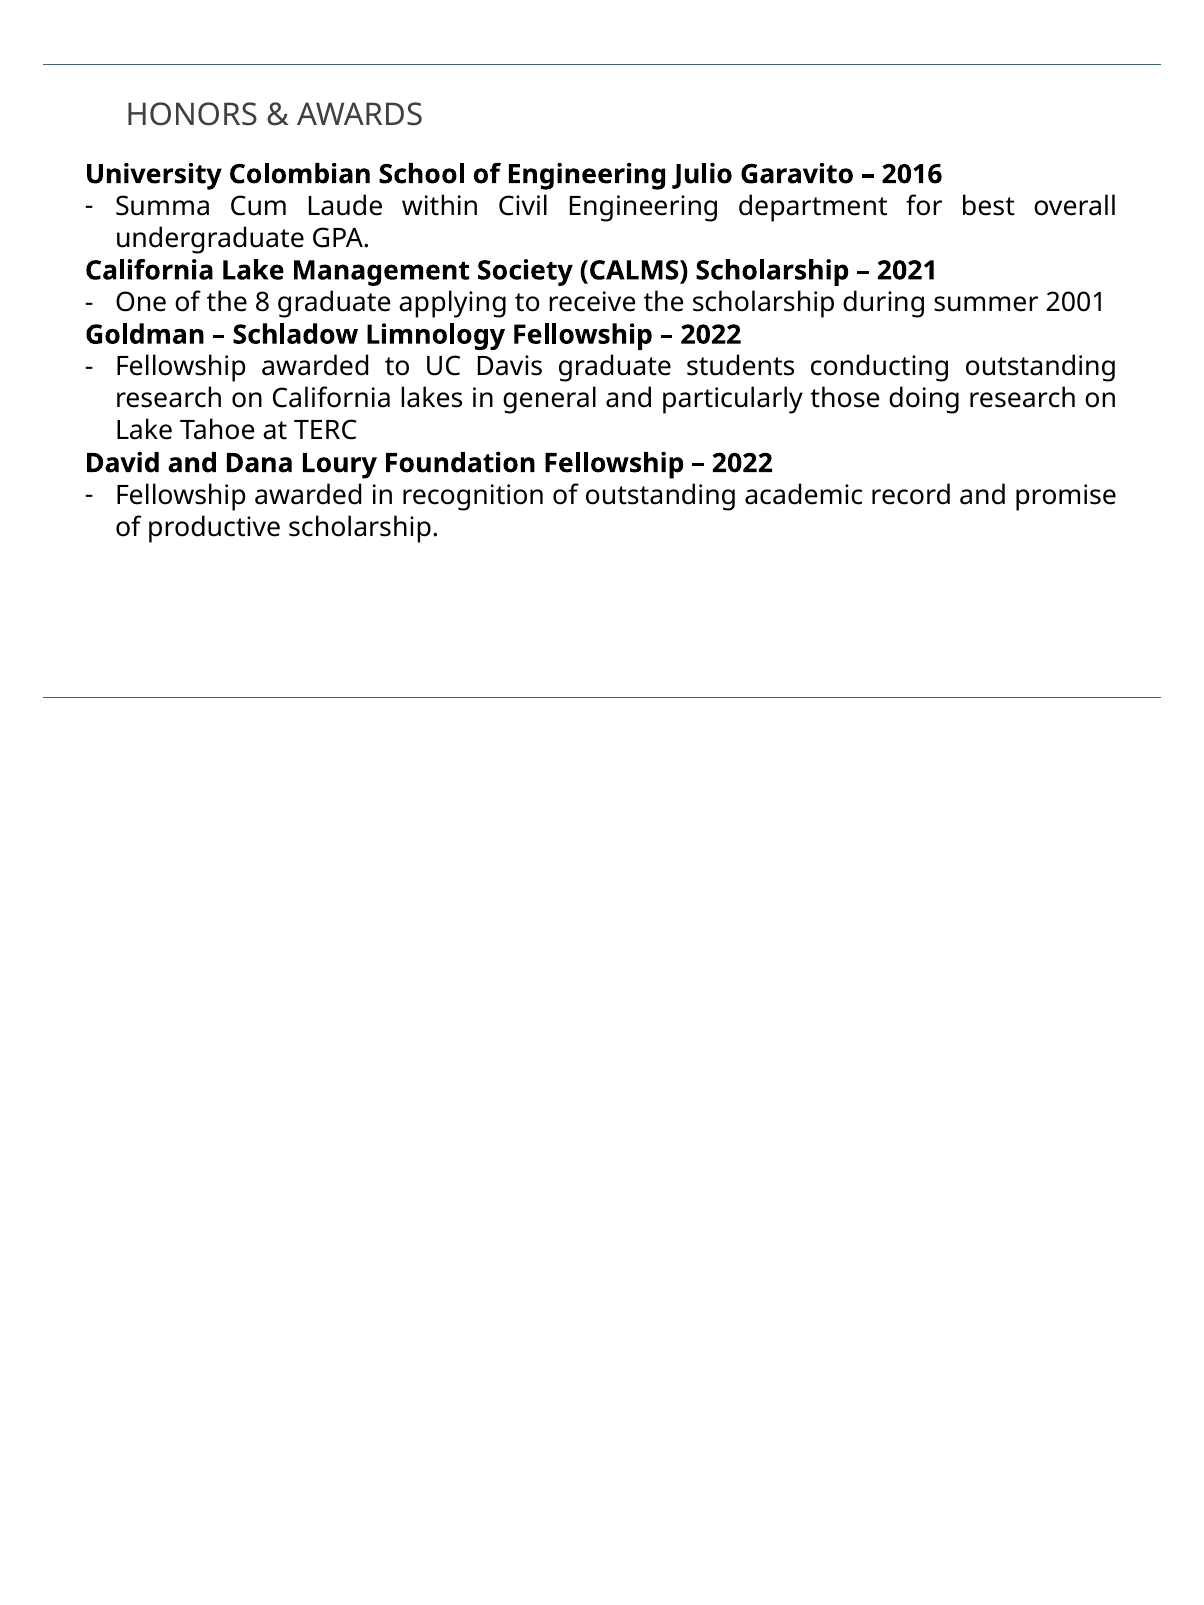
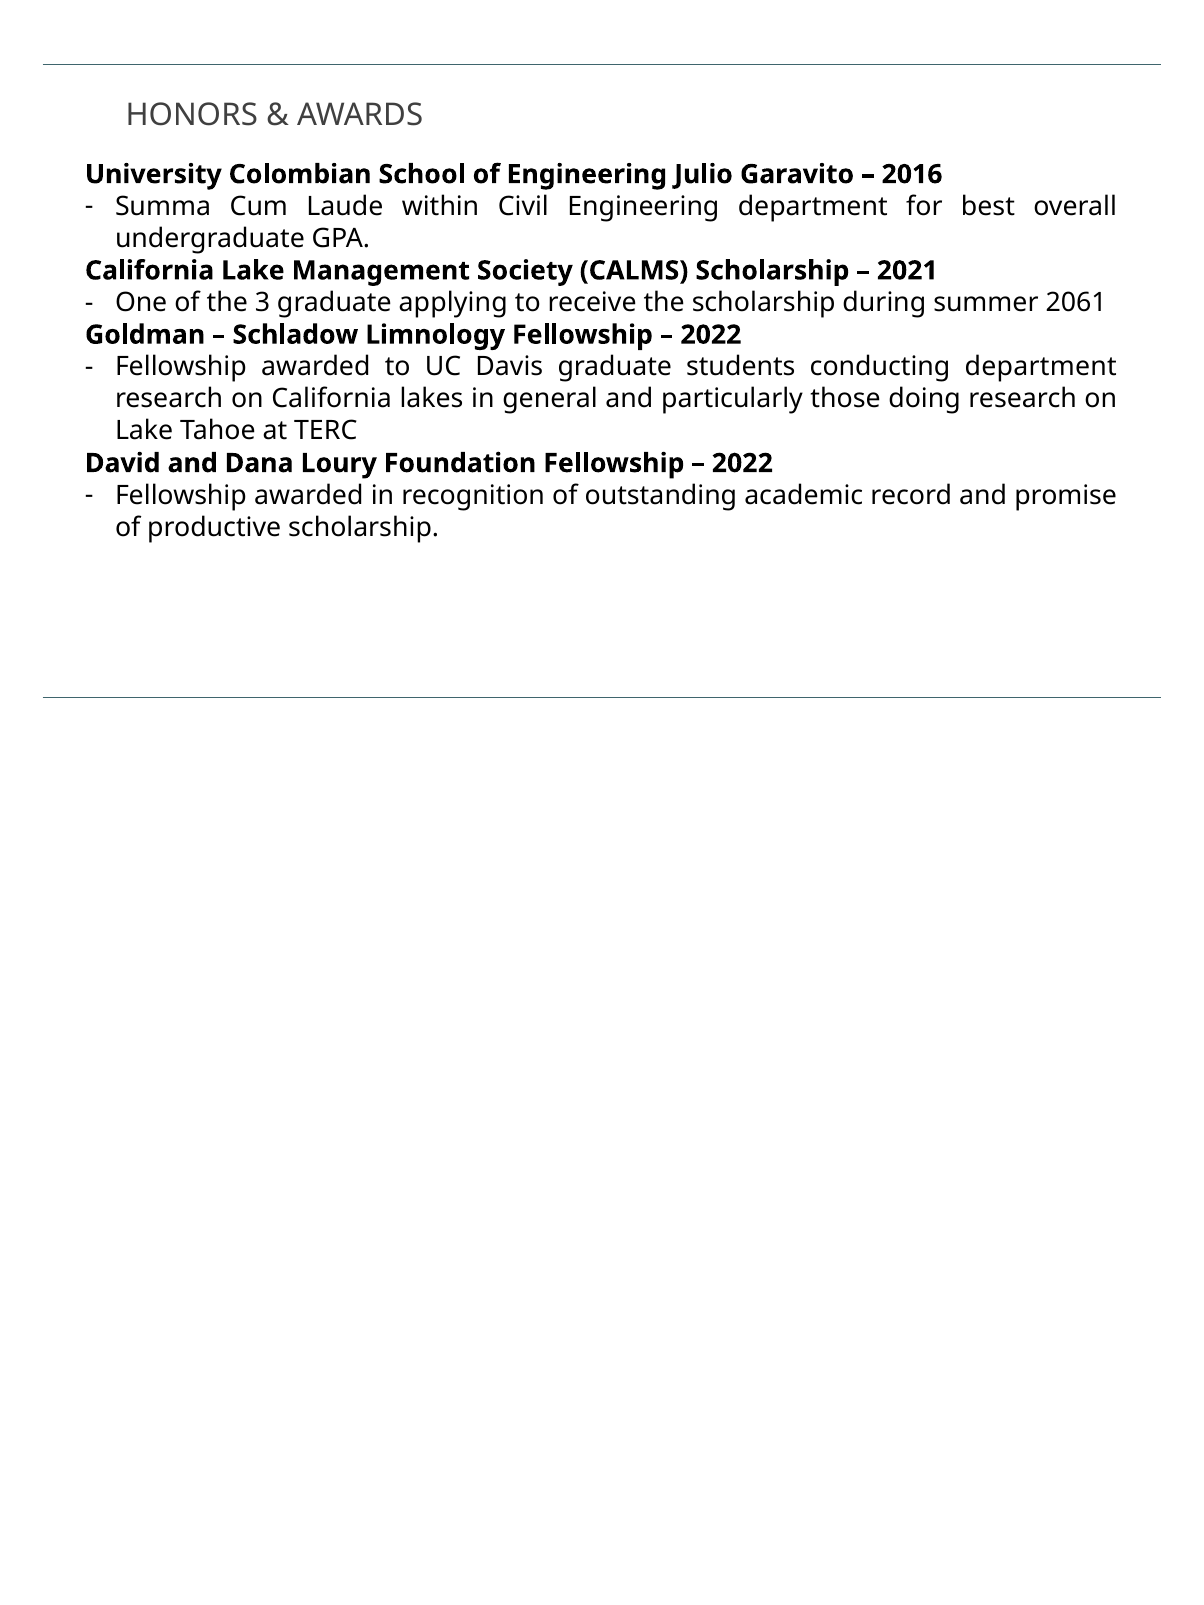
8: 8 -> 3
2001: 2001 -> 2061
conducting outstanding: outstanding -> department
